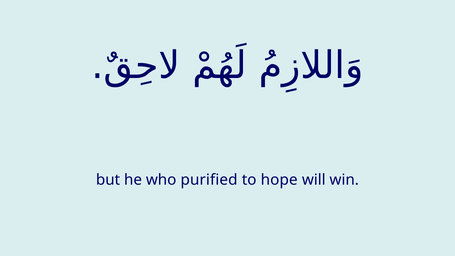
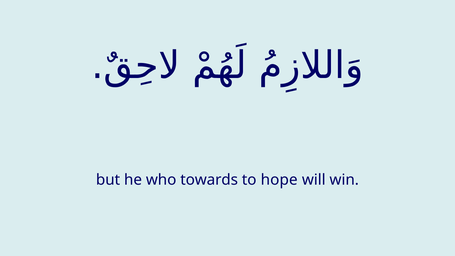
purified: purified -> towards
